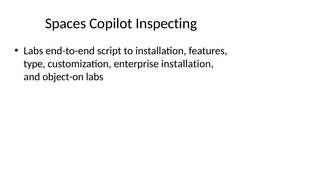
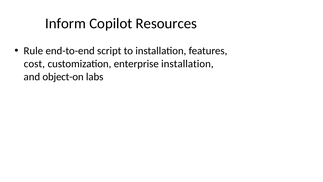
Spaces: Spaces -> Inform
Inspecting: Inspecting -> Resources
Labs at (33, 51): Labs -> Rule
type: type -> cost
